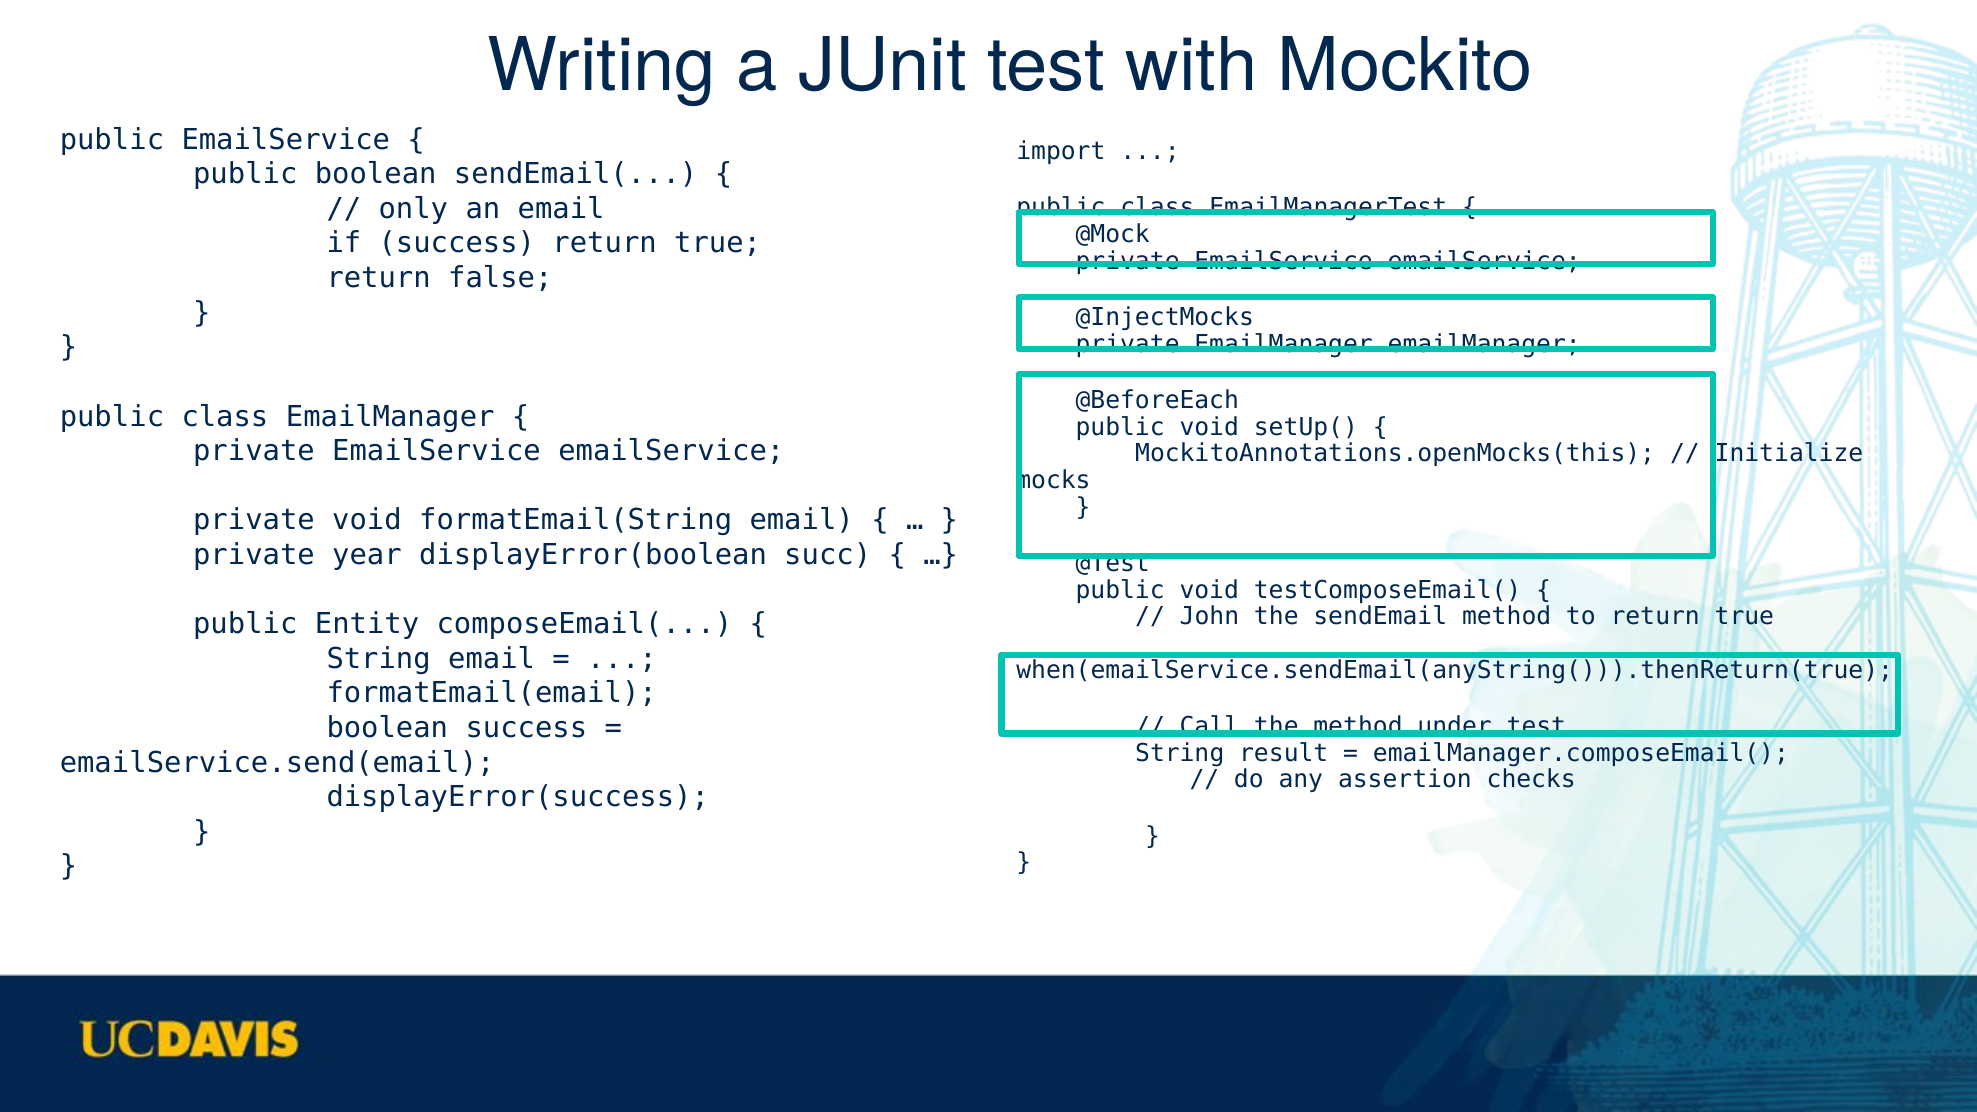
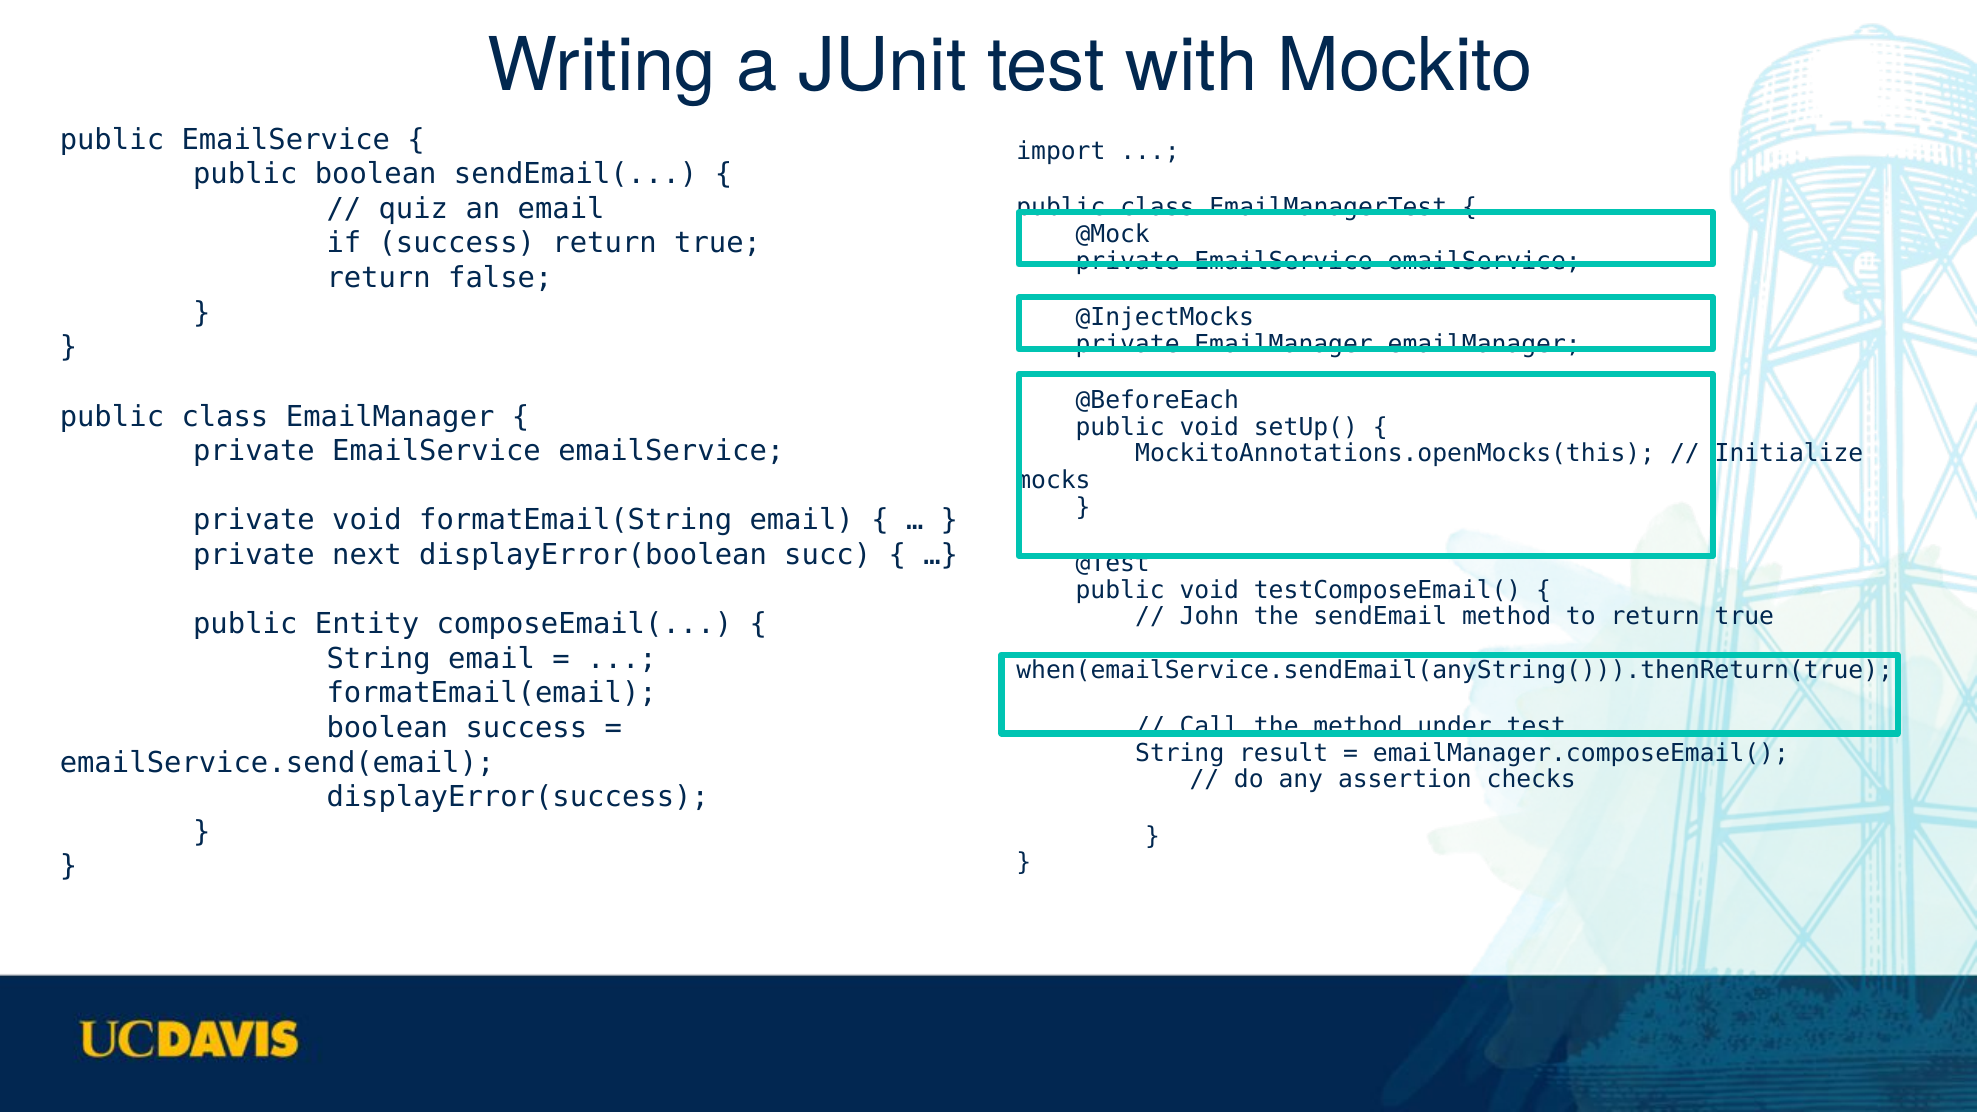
only: only -> quiz
year: year -> next
